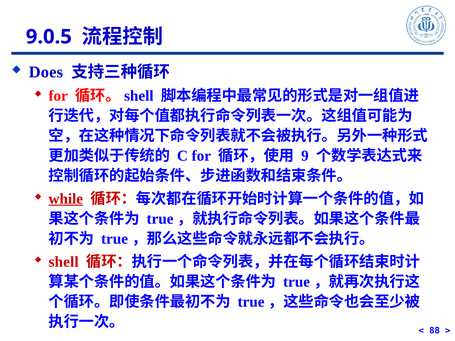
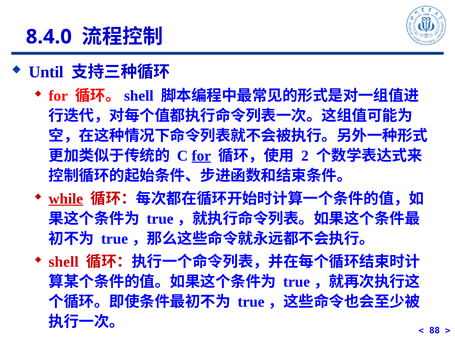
9.0.5: 9.0.5 -> 8.4.0
Does: Does -> Until
for at (201, 156) underline: none -> present
9: 9 -> 2
